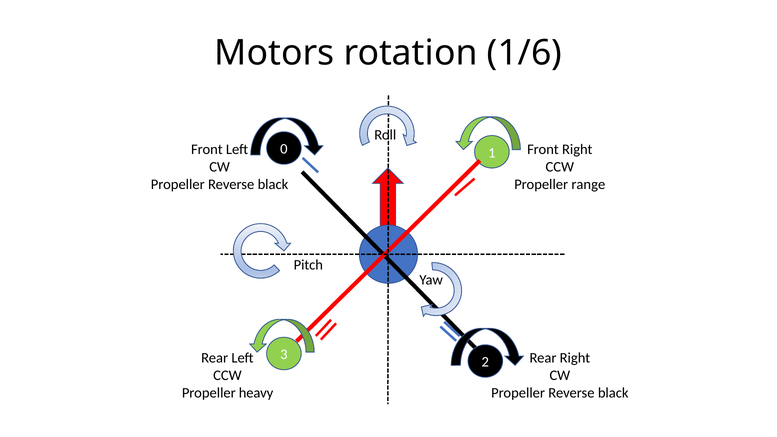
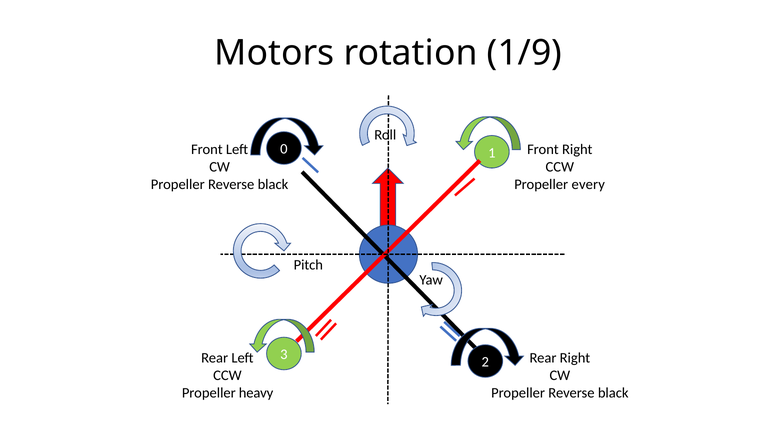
1/6: 1/6 -> 1/9
range: range -> every
